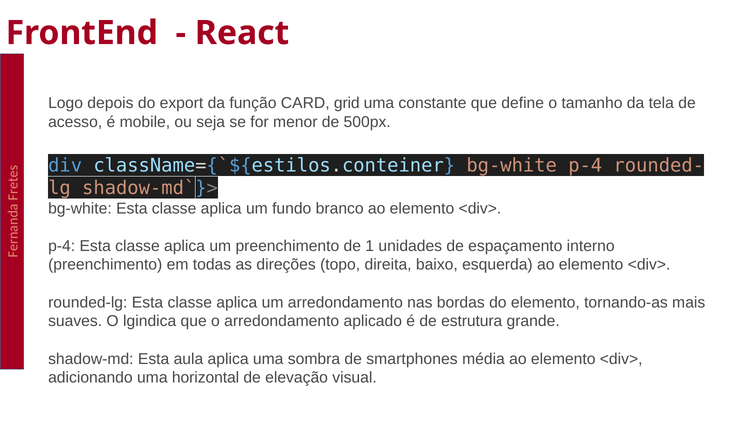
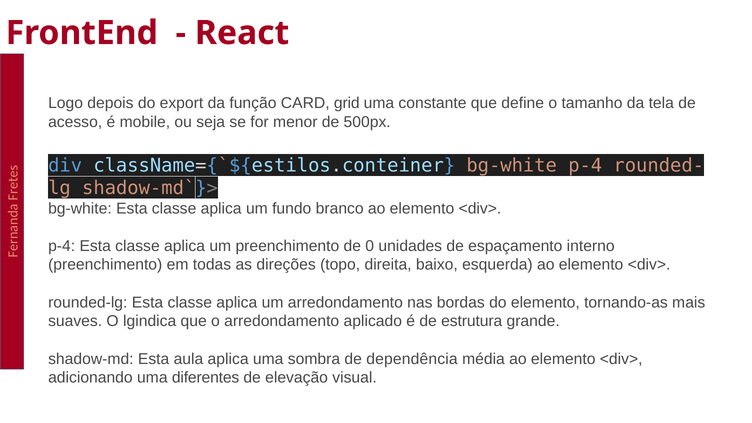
1: 1 -> 0
smartphones: smartphones -> dependência
horizontal: horizontal -> diferentes
